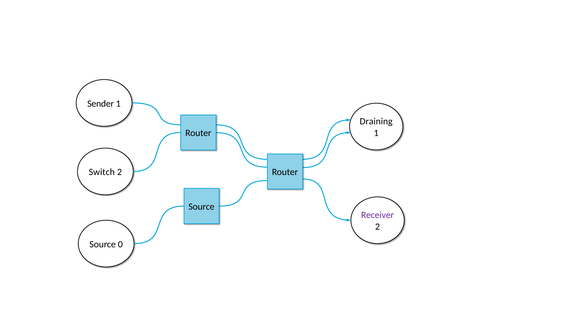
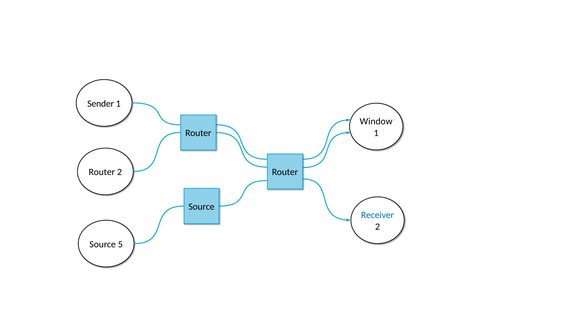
Draining: Draining -> Window
Switch at (102, 172): Switch -> Router
Receiver colour: purple -> blue
0: 0 -> 5
